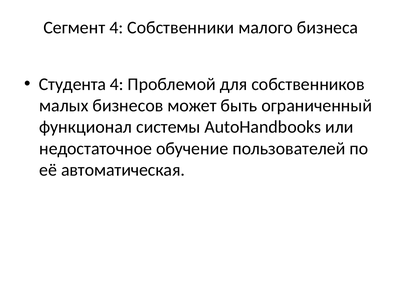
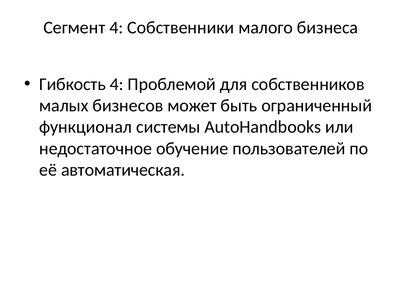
Студента: Студента -> Гибкость
